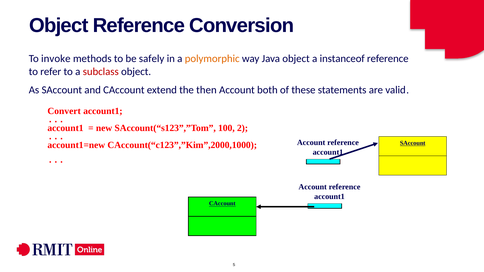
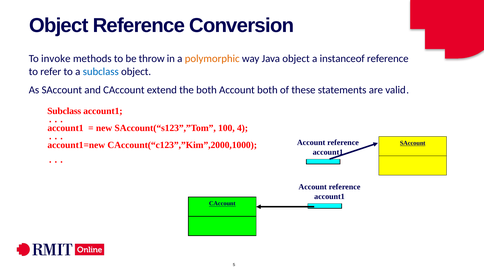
safely: safely -> throw
subclass at (101, 72) colour: red -> blue
the then: then -> both
Convert at (64, 111): Convert -> Subclass
2: 2 -> 4
